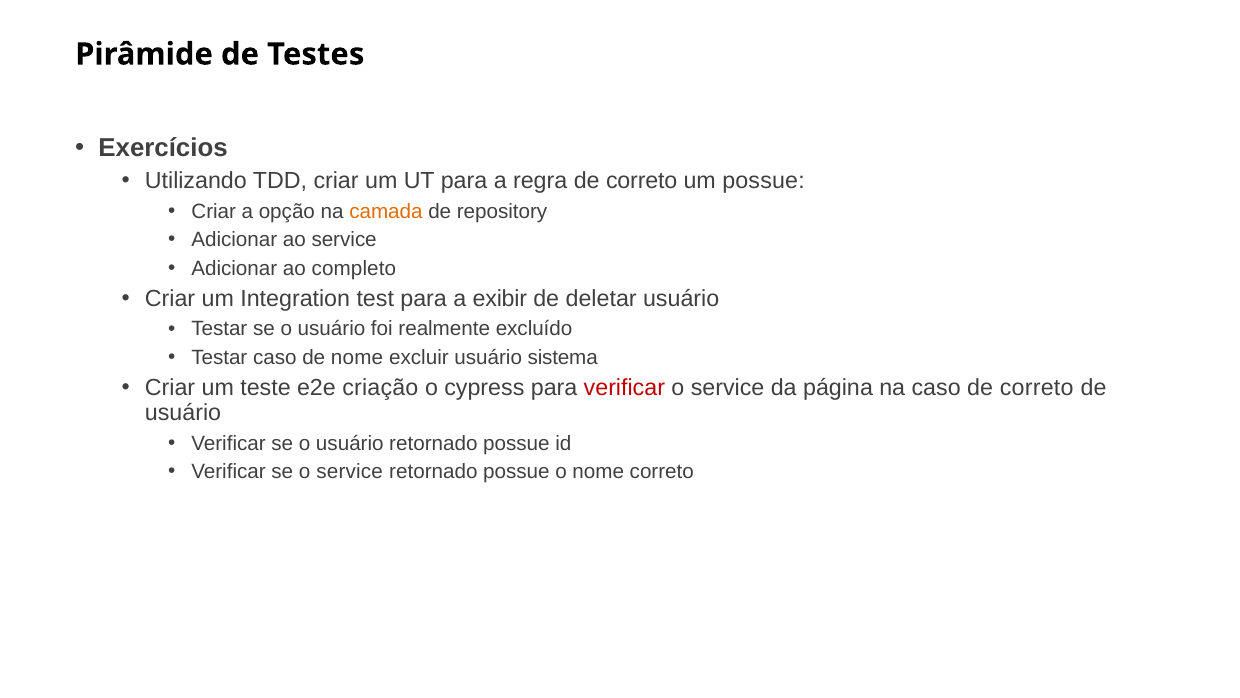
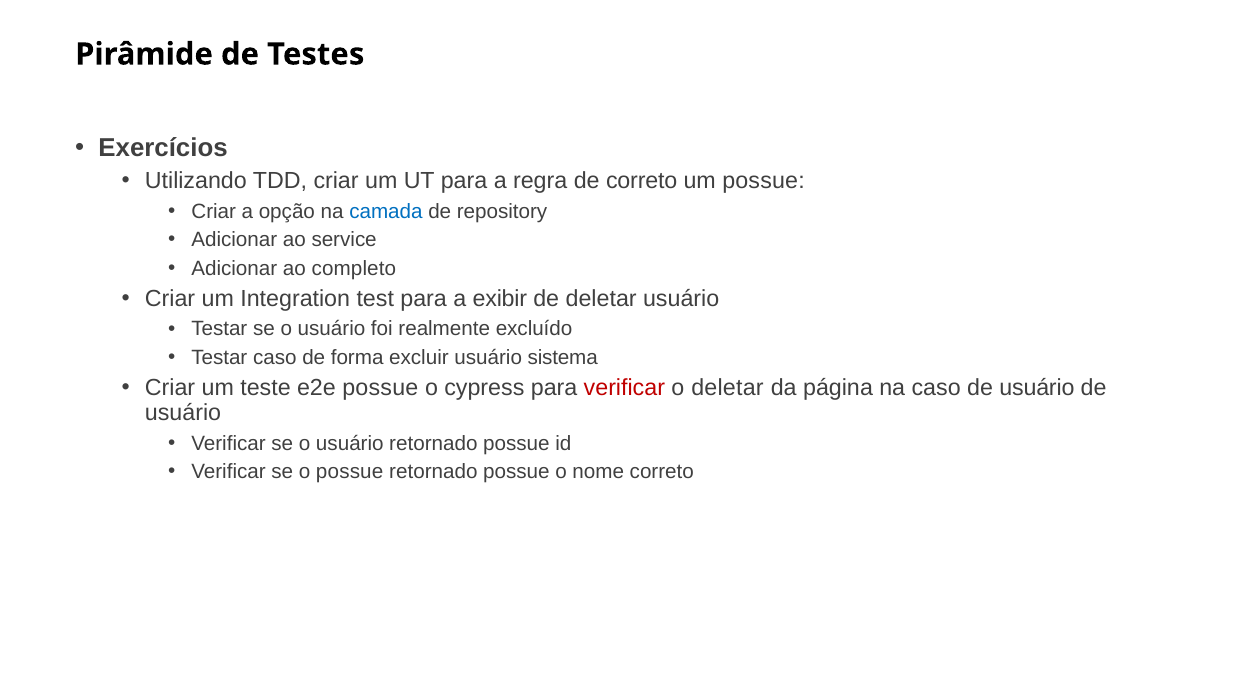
camada colour: orange -> blue
de nome: nome -> forma
e2e criação: criação -> possue
service at (728, 388): service -> deletar
caso de correto: correto -> usuário
se o service: service -> possue
